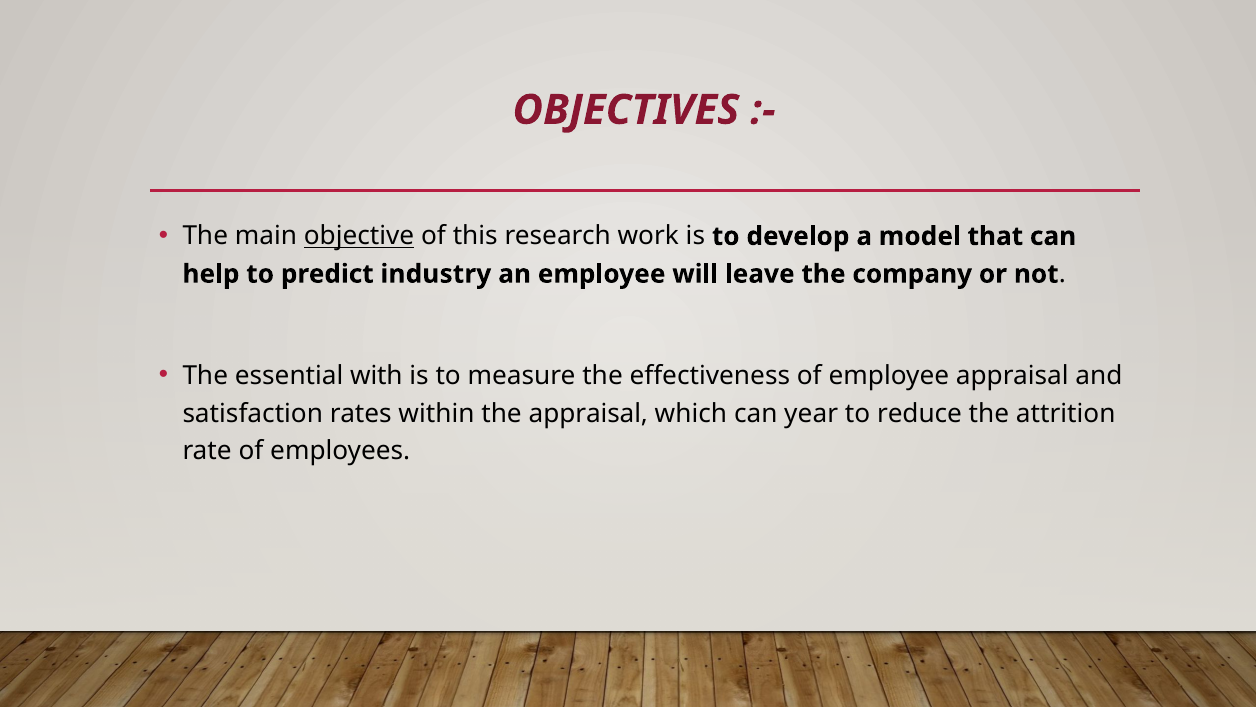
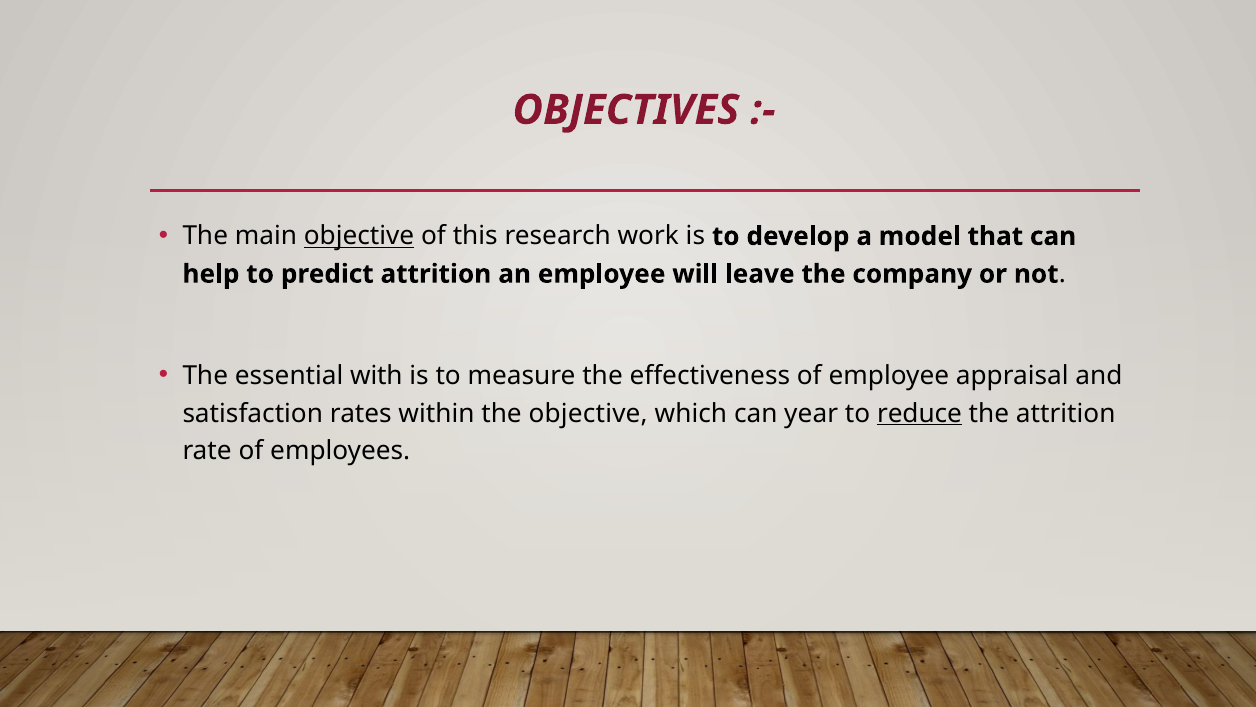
predict industry: industry -> attrition
the appraisal: appraisal -> objective
reduce underline: none -> present
